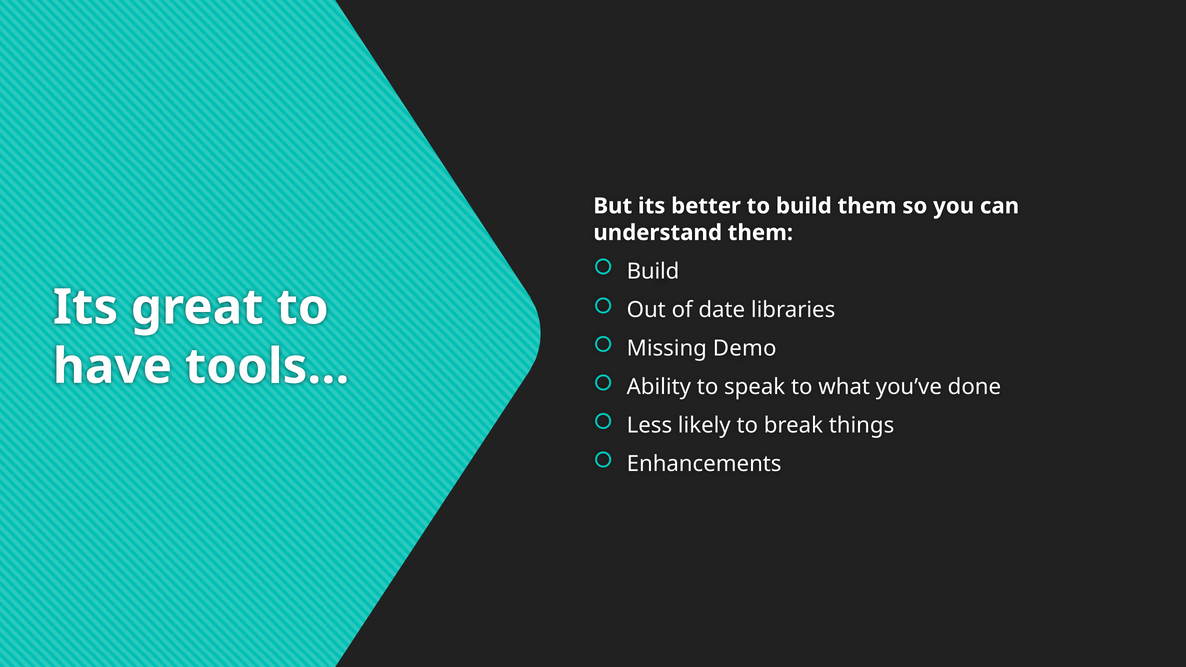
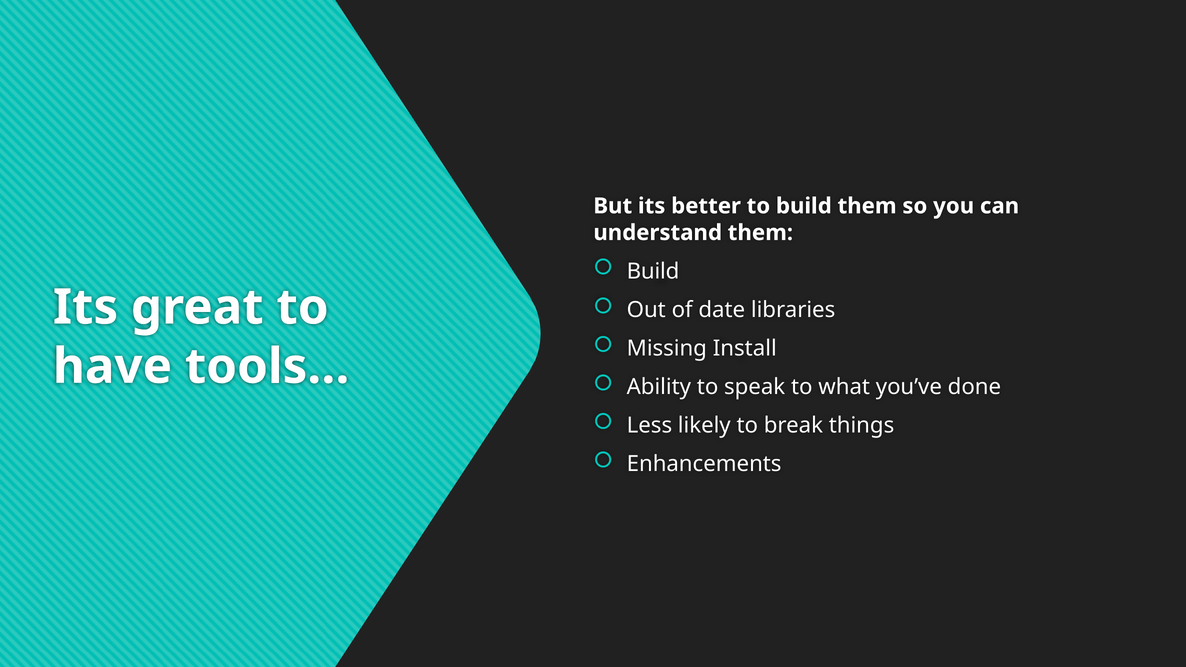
Demo: Demo -> Install
